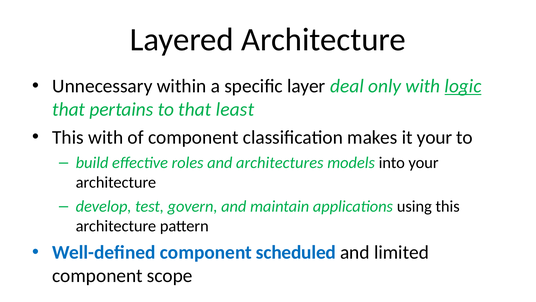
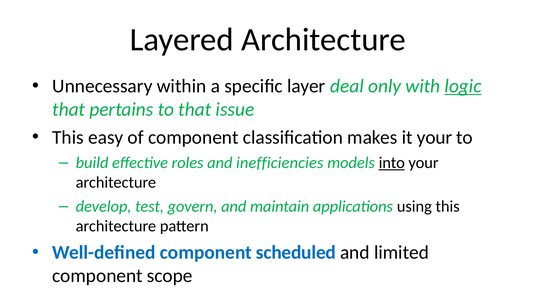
least: least -> issue
This with: with -> easy
architectures: architectures -> inefficiencies
into underline: none -> present
